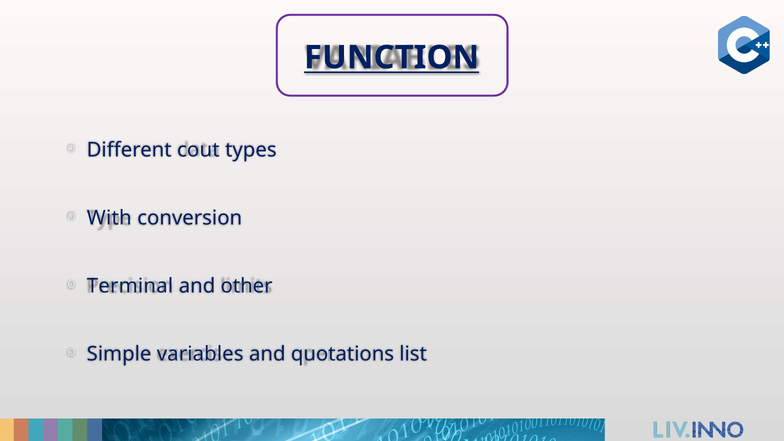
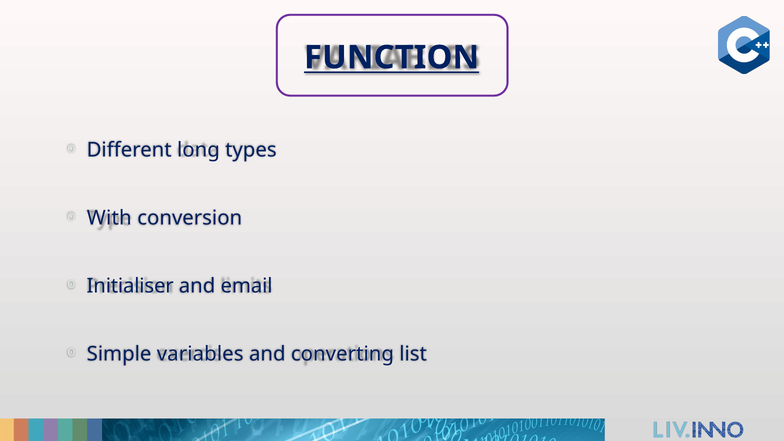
cout: cout -> long
Terminal: Terminal -> Initialiser
other: other -> email
quotations: quotations -> converting
